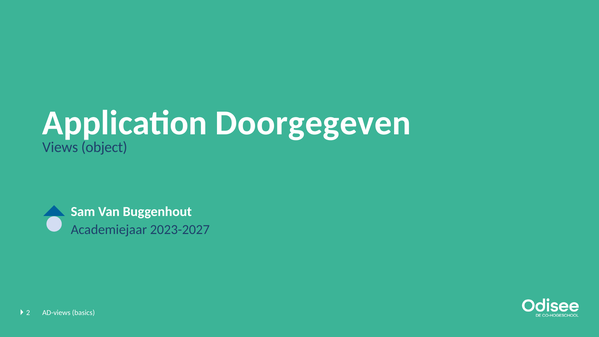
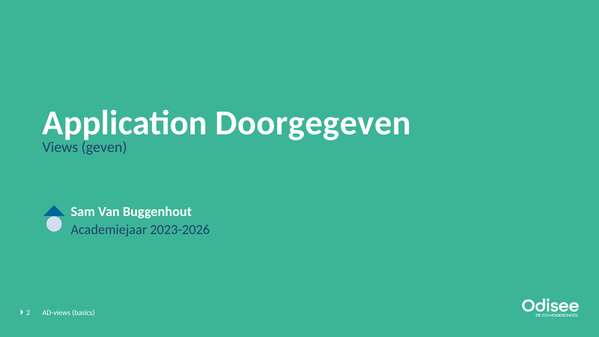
object: object -> geven
2023-2027: 2023-2027 -> 2023-2026
